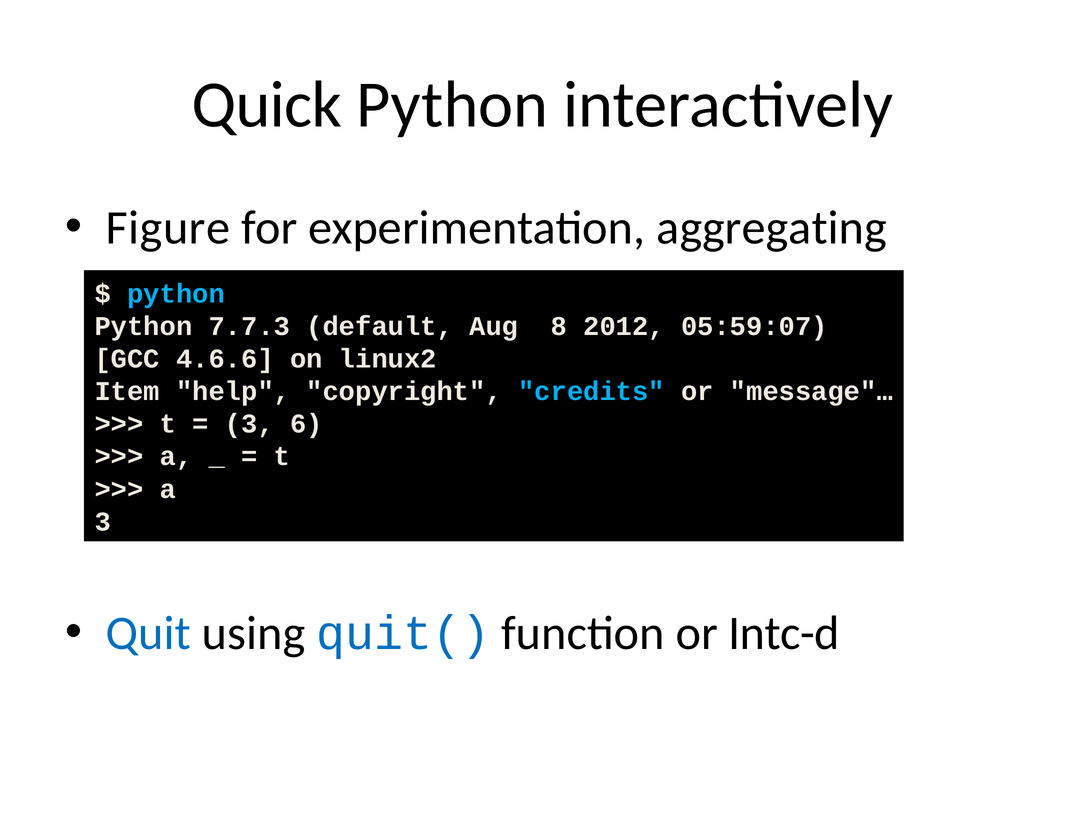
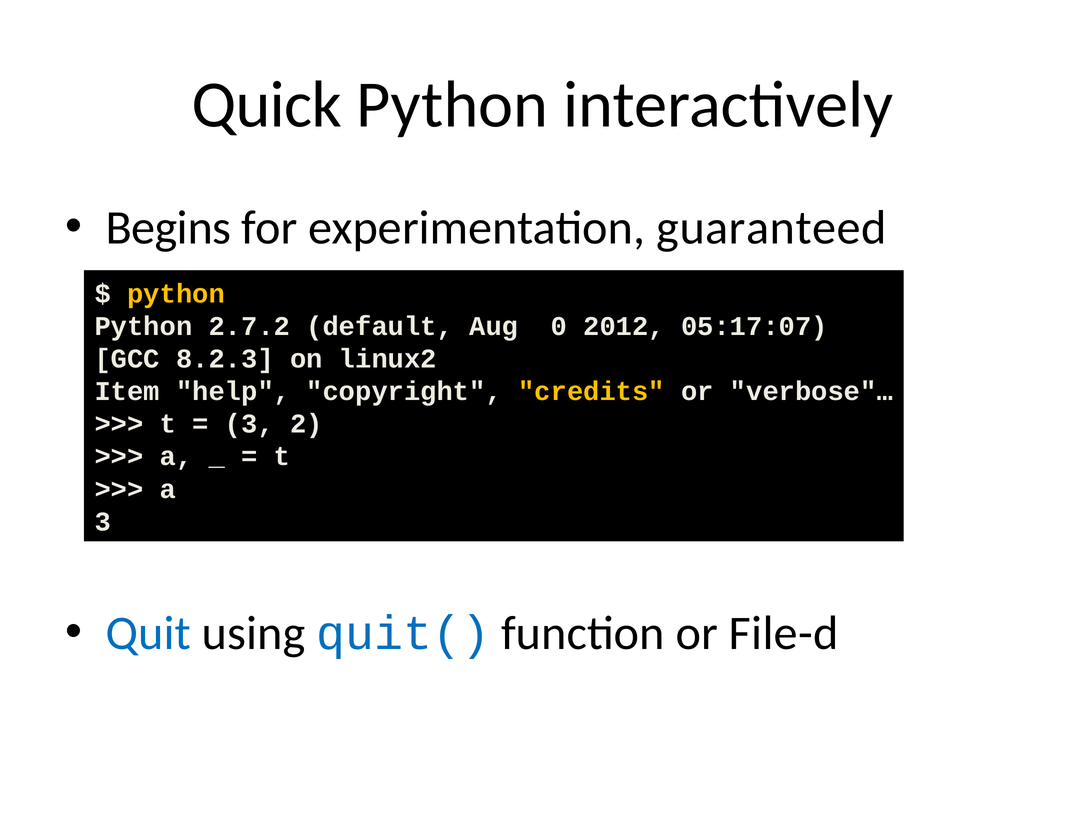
Figure: Figure -> Begins
aggregating: aggregating -> guaranteed
python at (176, 294) colour: light blue -> yellow
7.7.3: 7.7.3 -> 2.7.2
8: 8 -> 0
05:59:07: 05:59:07 -> 05:17:07
4.6.6: 4.6.6 -> 8.2.3
credits colour: light blue -> yellow
message"…: message"… -> verbose"…
6: 6 -> 2
Intc-d: Intc-d -> File-d
